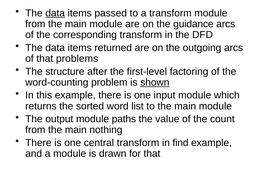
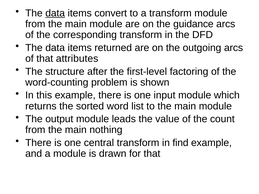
passed: passed -> convert
problems: problems -> attributes
shown underline: present -> none
paths: paths -> leads
